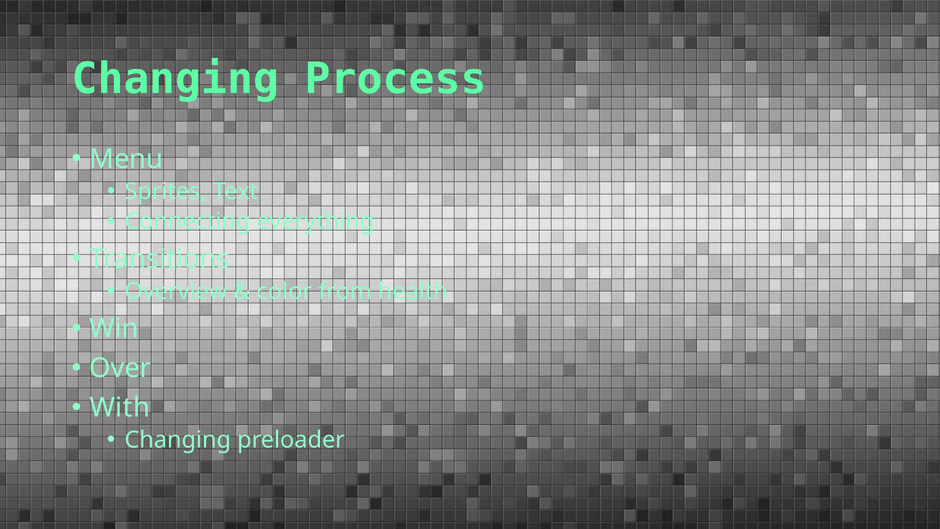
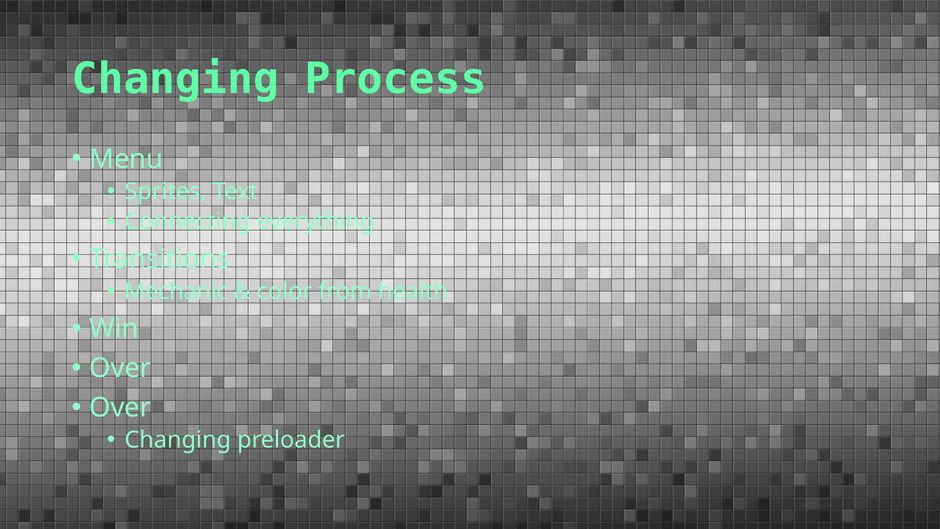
Overview: Overview -> Mechanic
With at (120, 407): With -> Over
